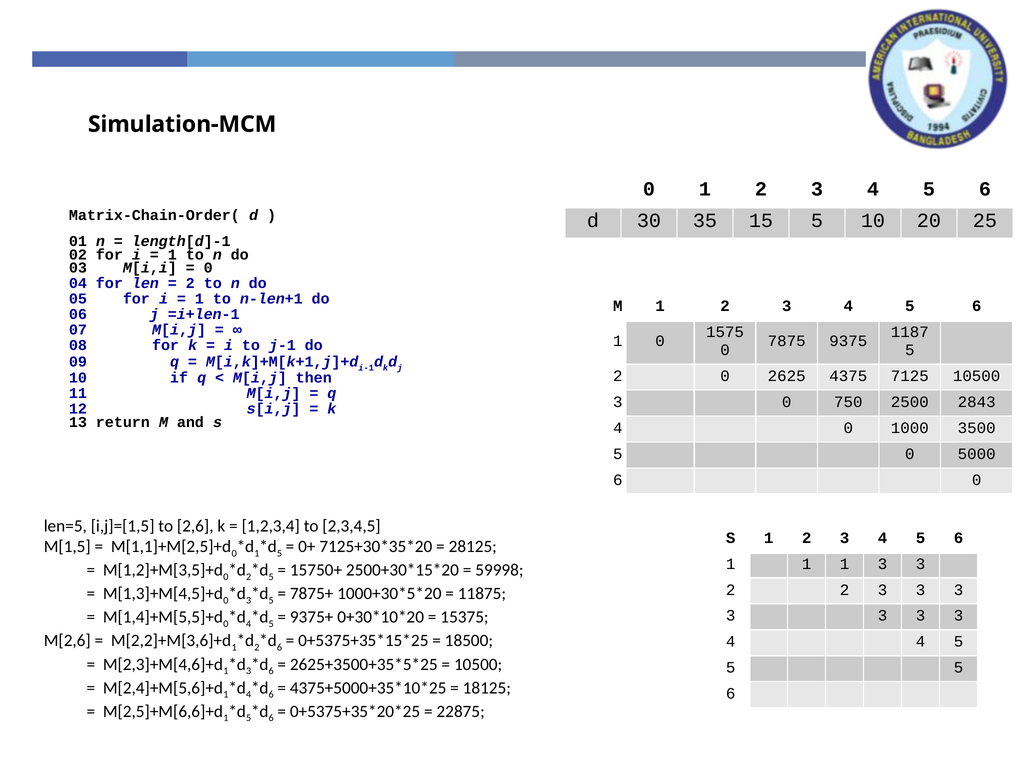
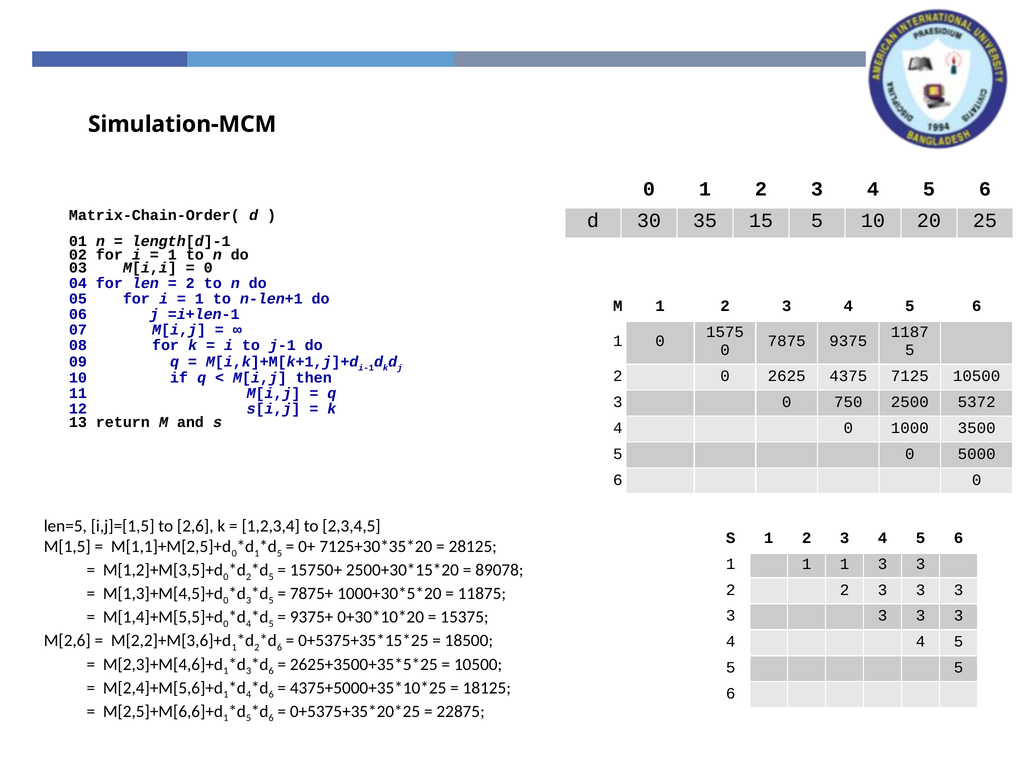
2843: 2843 -> 5372
59998: 59998 -> 89078
